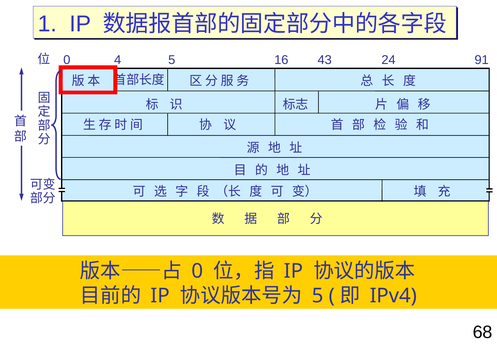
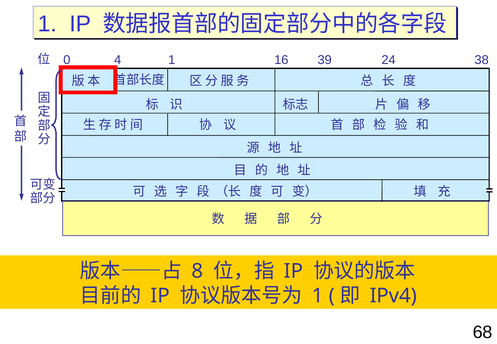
5 at (172, 60): 5 -> 1
43: 43 -> 39
91: 91 -> 38
0 at (197, 271): 0 -> 8
5 at (318, 296): 5 -> 1
